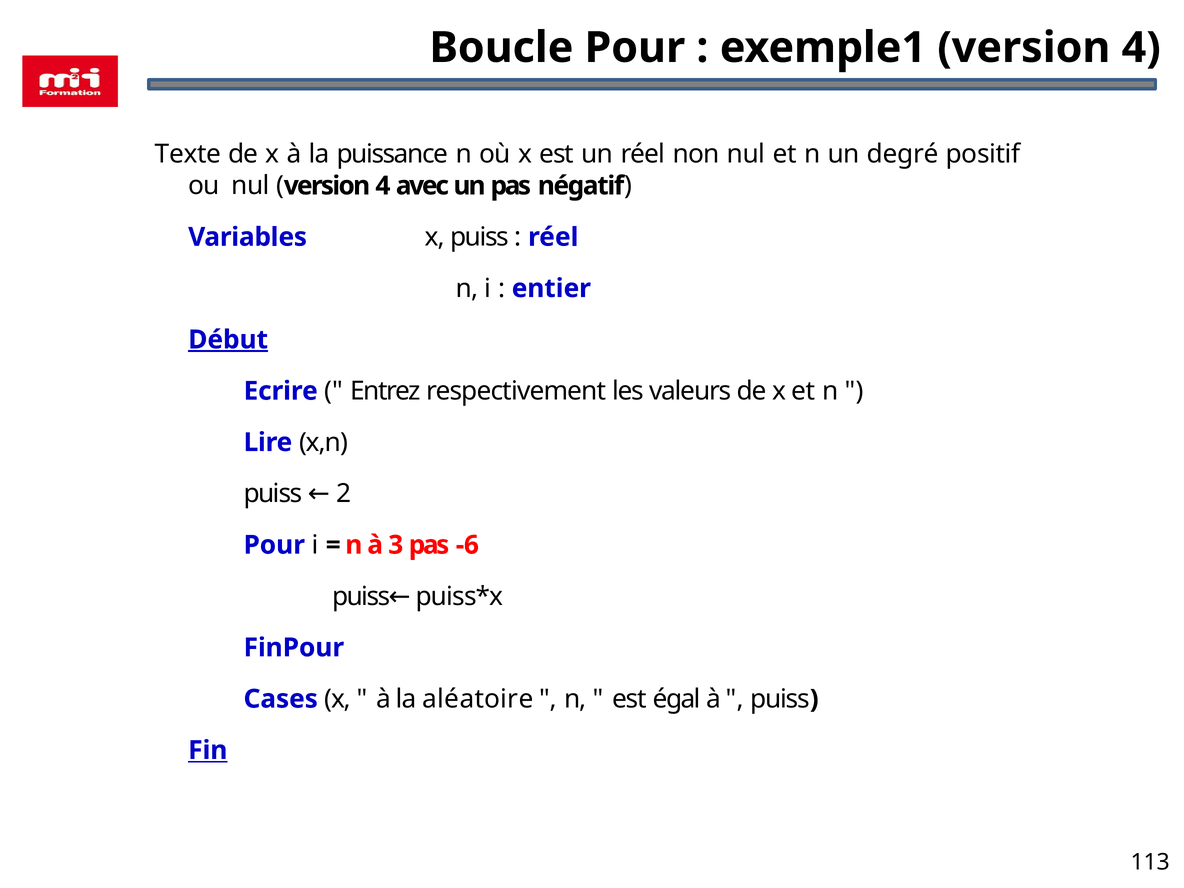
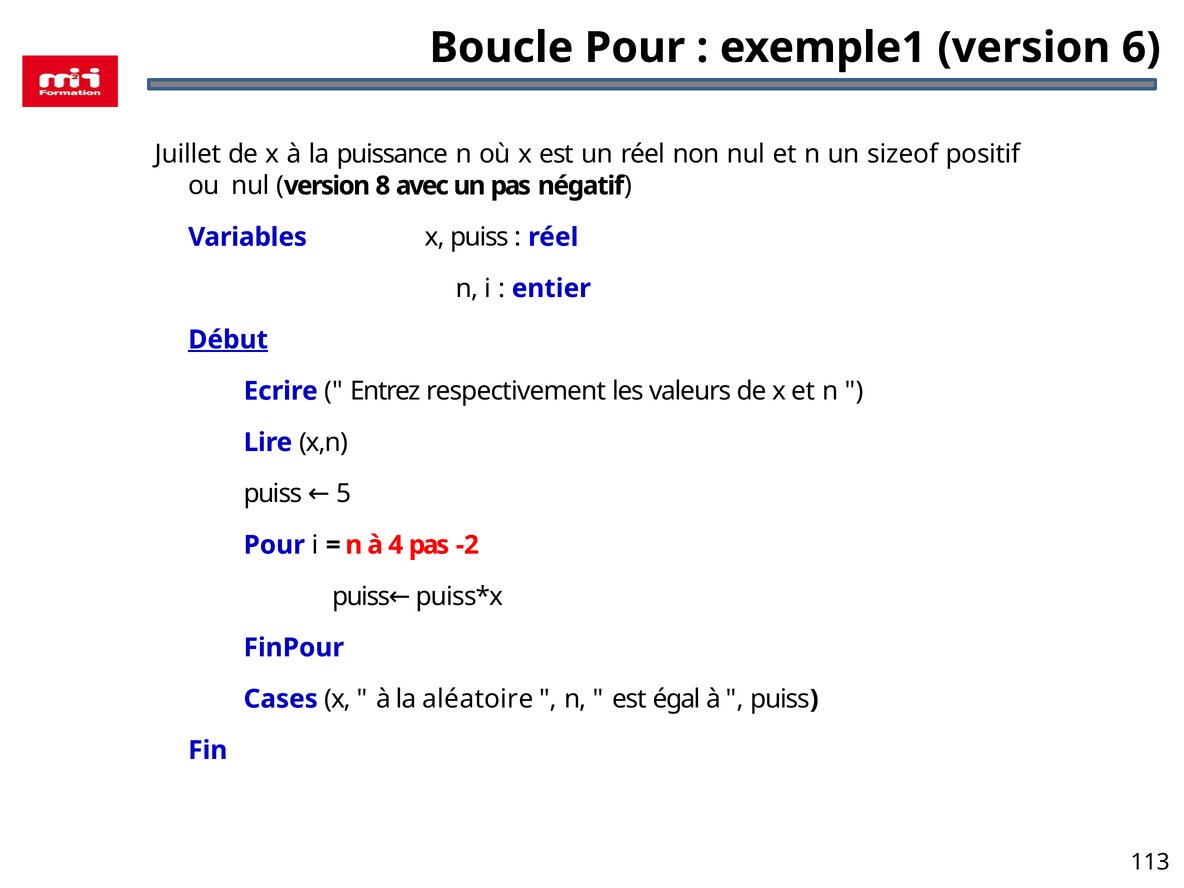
exemple1 version 4: 4 -> 6
Texte: Texte -> Juillet
degré: degré -> sizeof
nul version 4: 4 -> 8
2: 2 -> 5
3: 3 -> 4
-6: -6 -> -2
Fin underline: present -> none
